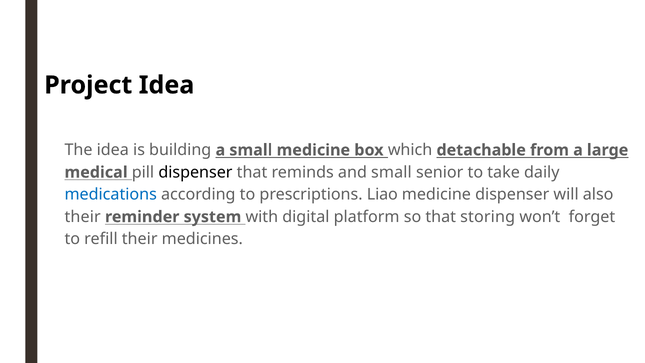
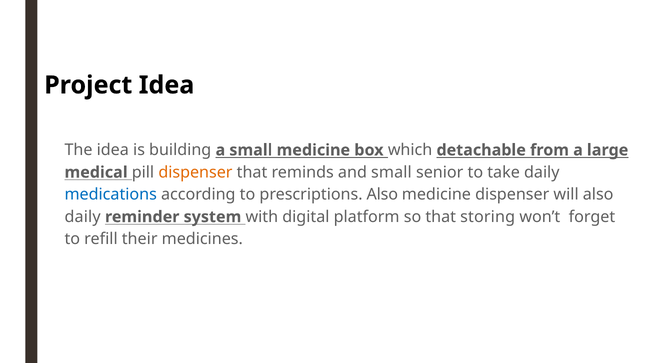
dispenser at (195, 172) colour: black -> orange
prescriptions Liao: Liao -> Also
their at (83, 217): their -> daily
